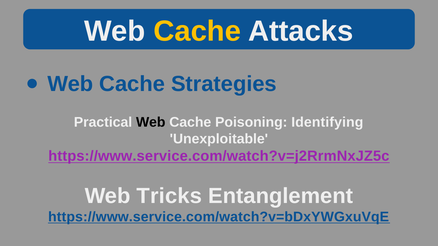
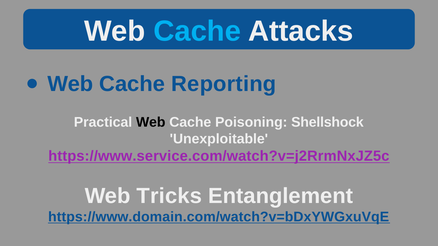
Cache at (197, 31) colour: yellow -> light blue
Strategies: Strategies -> Reporting
Identifying: Identifying -> Shellshock
https://www.service.com/watch?v=bDxYWGxuVqE: https://www.service.com/watch?v=bDxYWGxuVqE -> https://www.domain.com/watch?v=bDxYWGxuVqE
